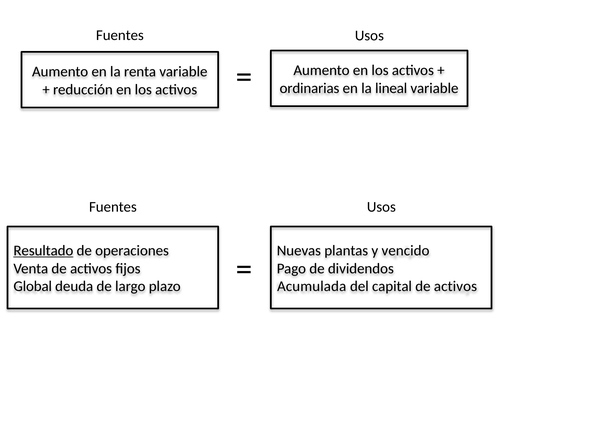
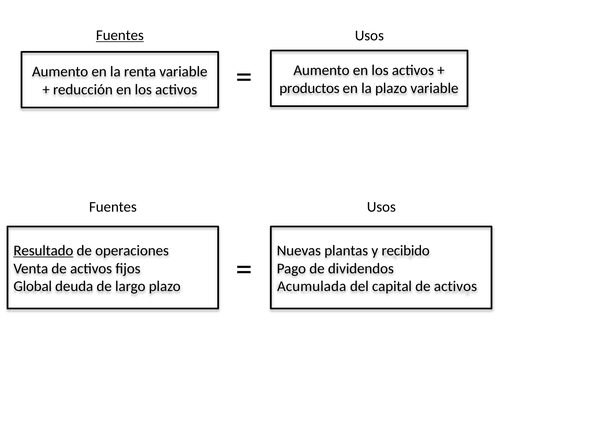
Fuentes at (120, 35) underline: none -> present
ordinarias: ordinarias -> productos
la lineal: lineal -> plazo
vencido: vencido -> recibido
